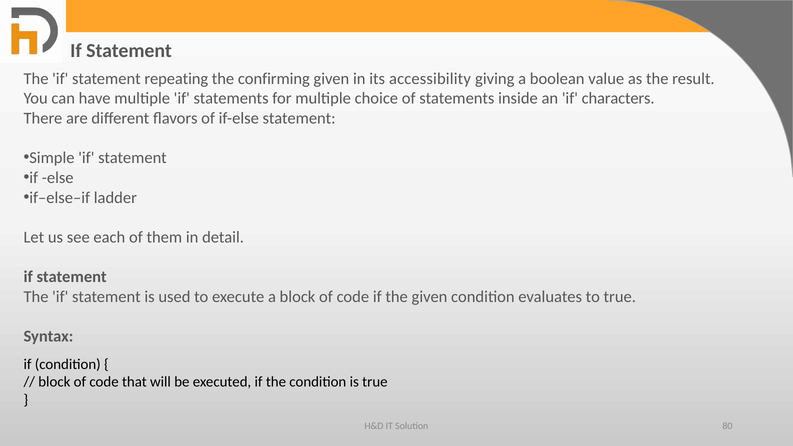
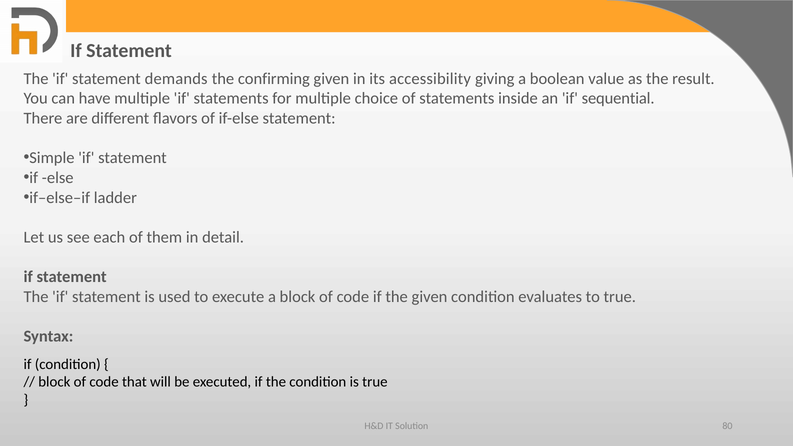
repeating: repeating -> demands
characters: characters -> sequential
